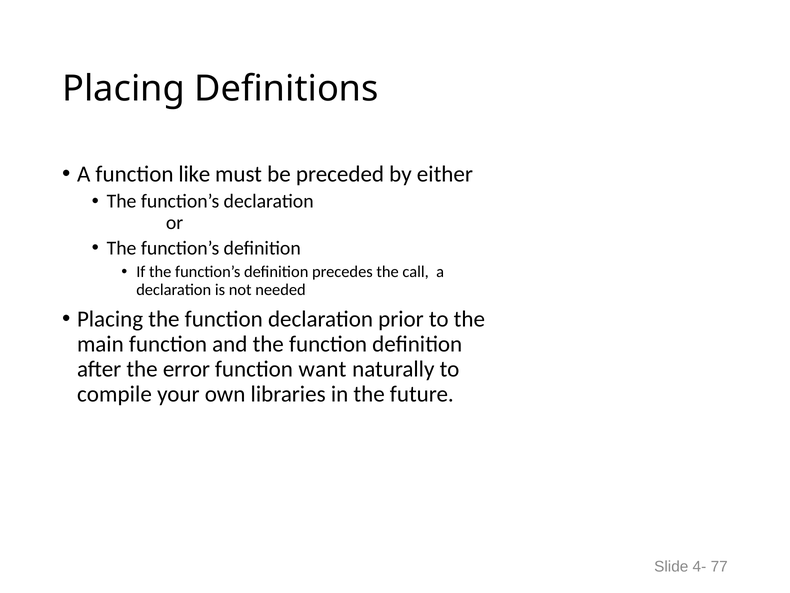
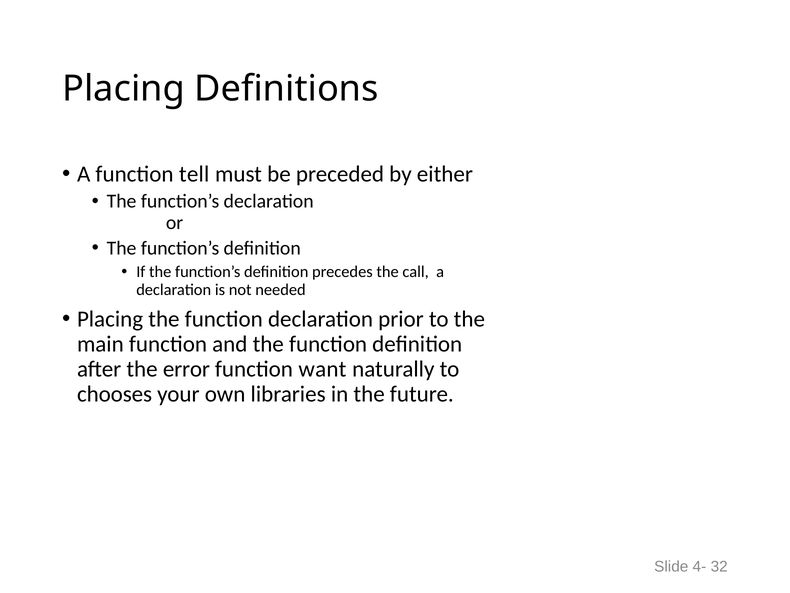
like: like -> tell
compile: compile -> chooses
77: 77 -> 32
